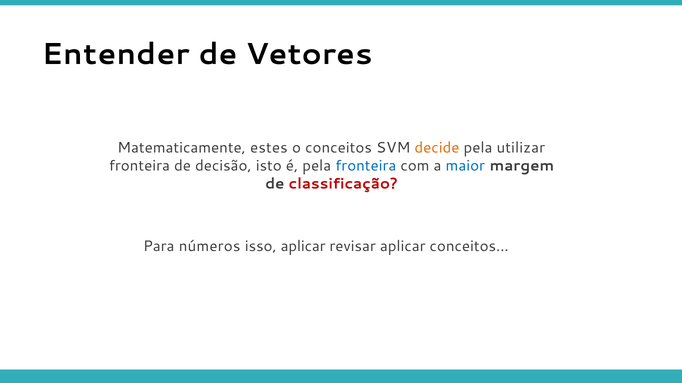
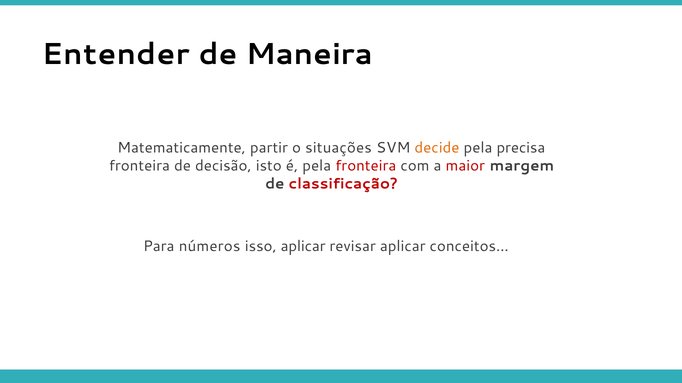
Vetores: Vetores -> Maneira
estes: estes -> partir
o conceitos: conceitos -> situações
utilizar: utilizar -> precisa
fronteira at (366, 166) colour: blue -> red
maior colour: blue -> red
